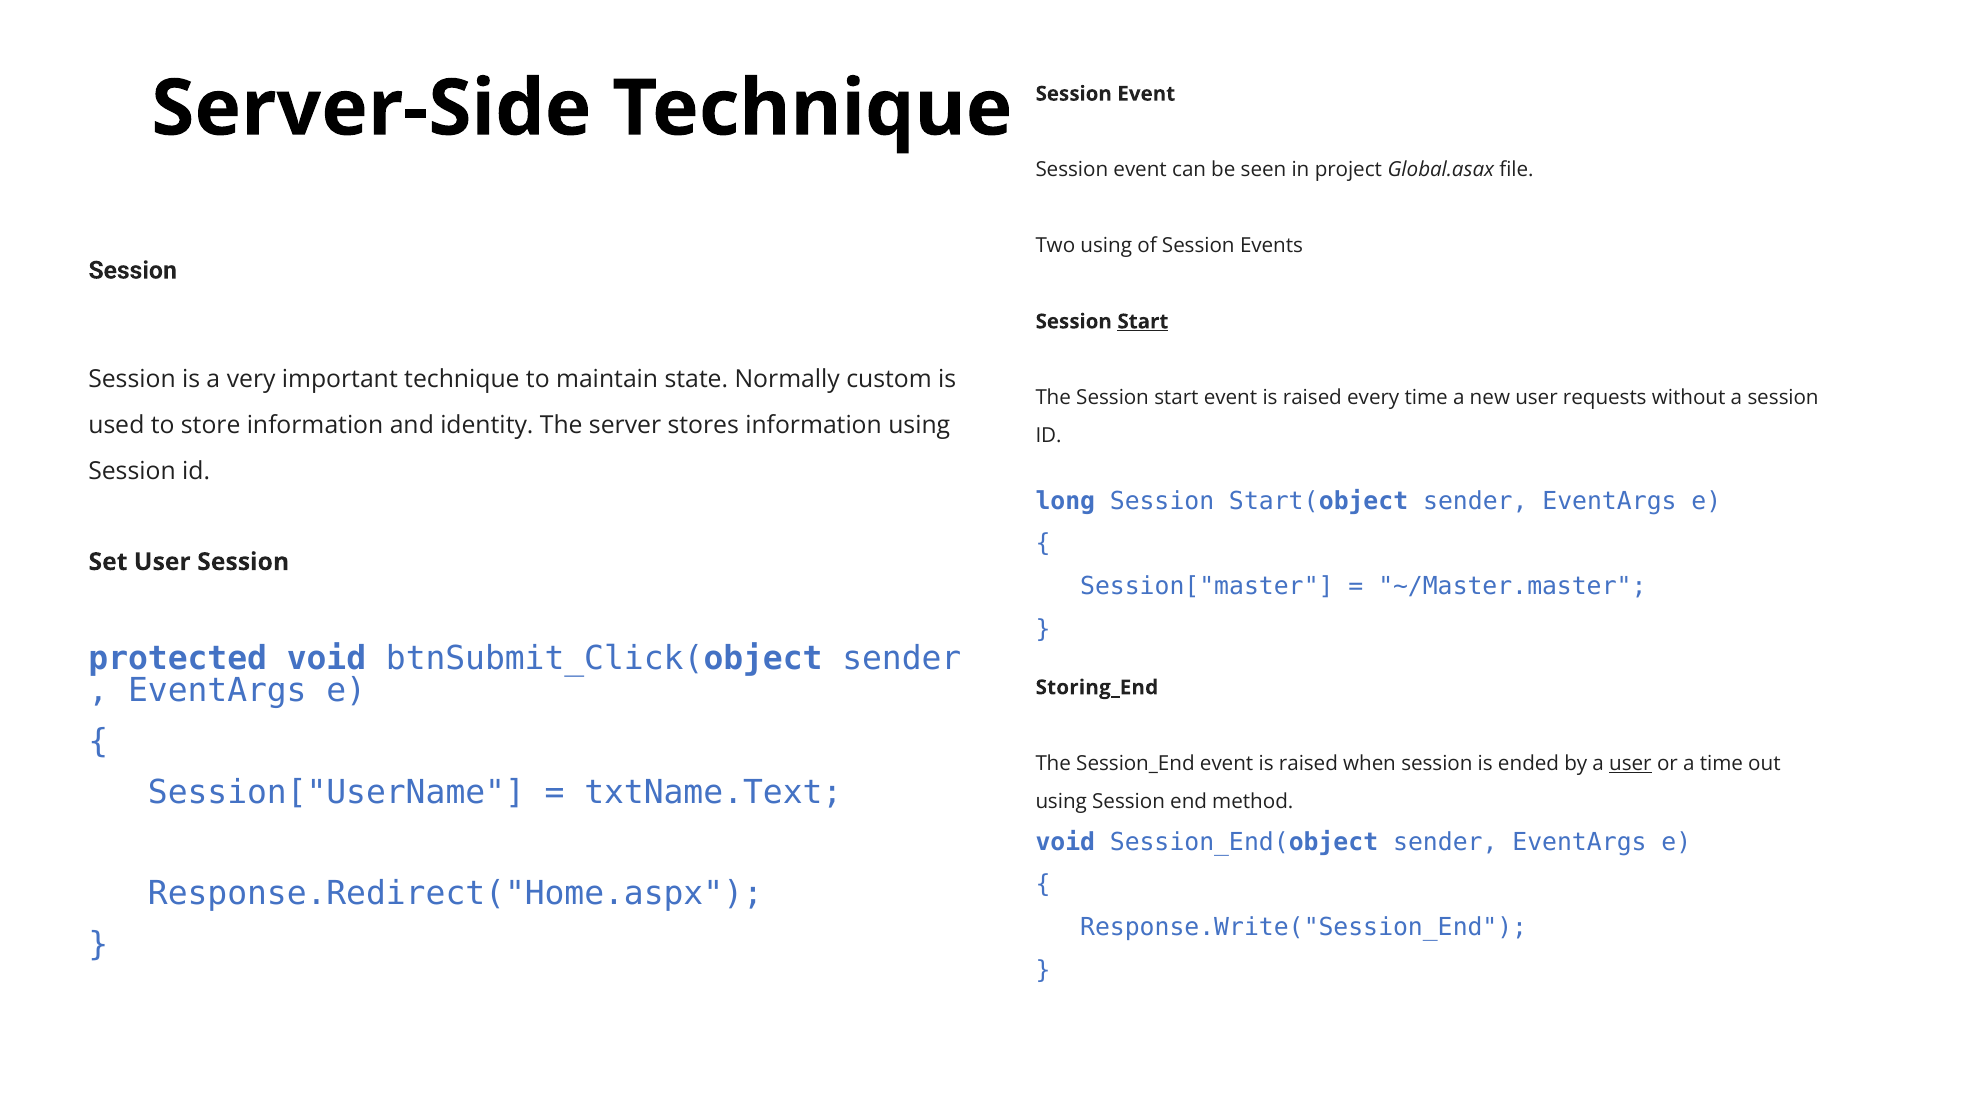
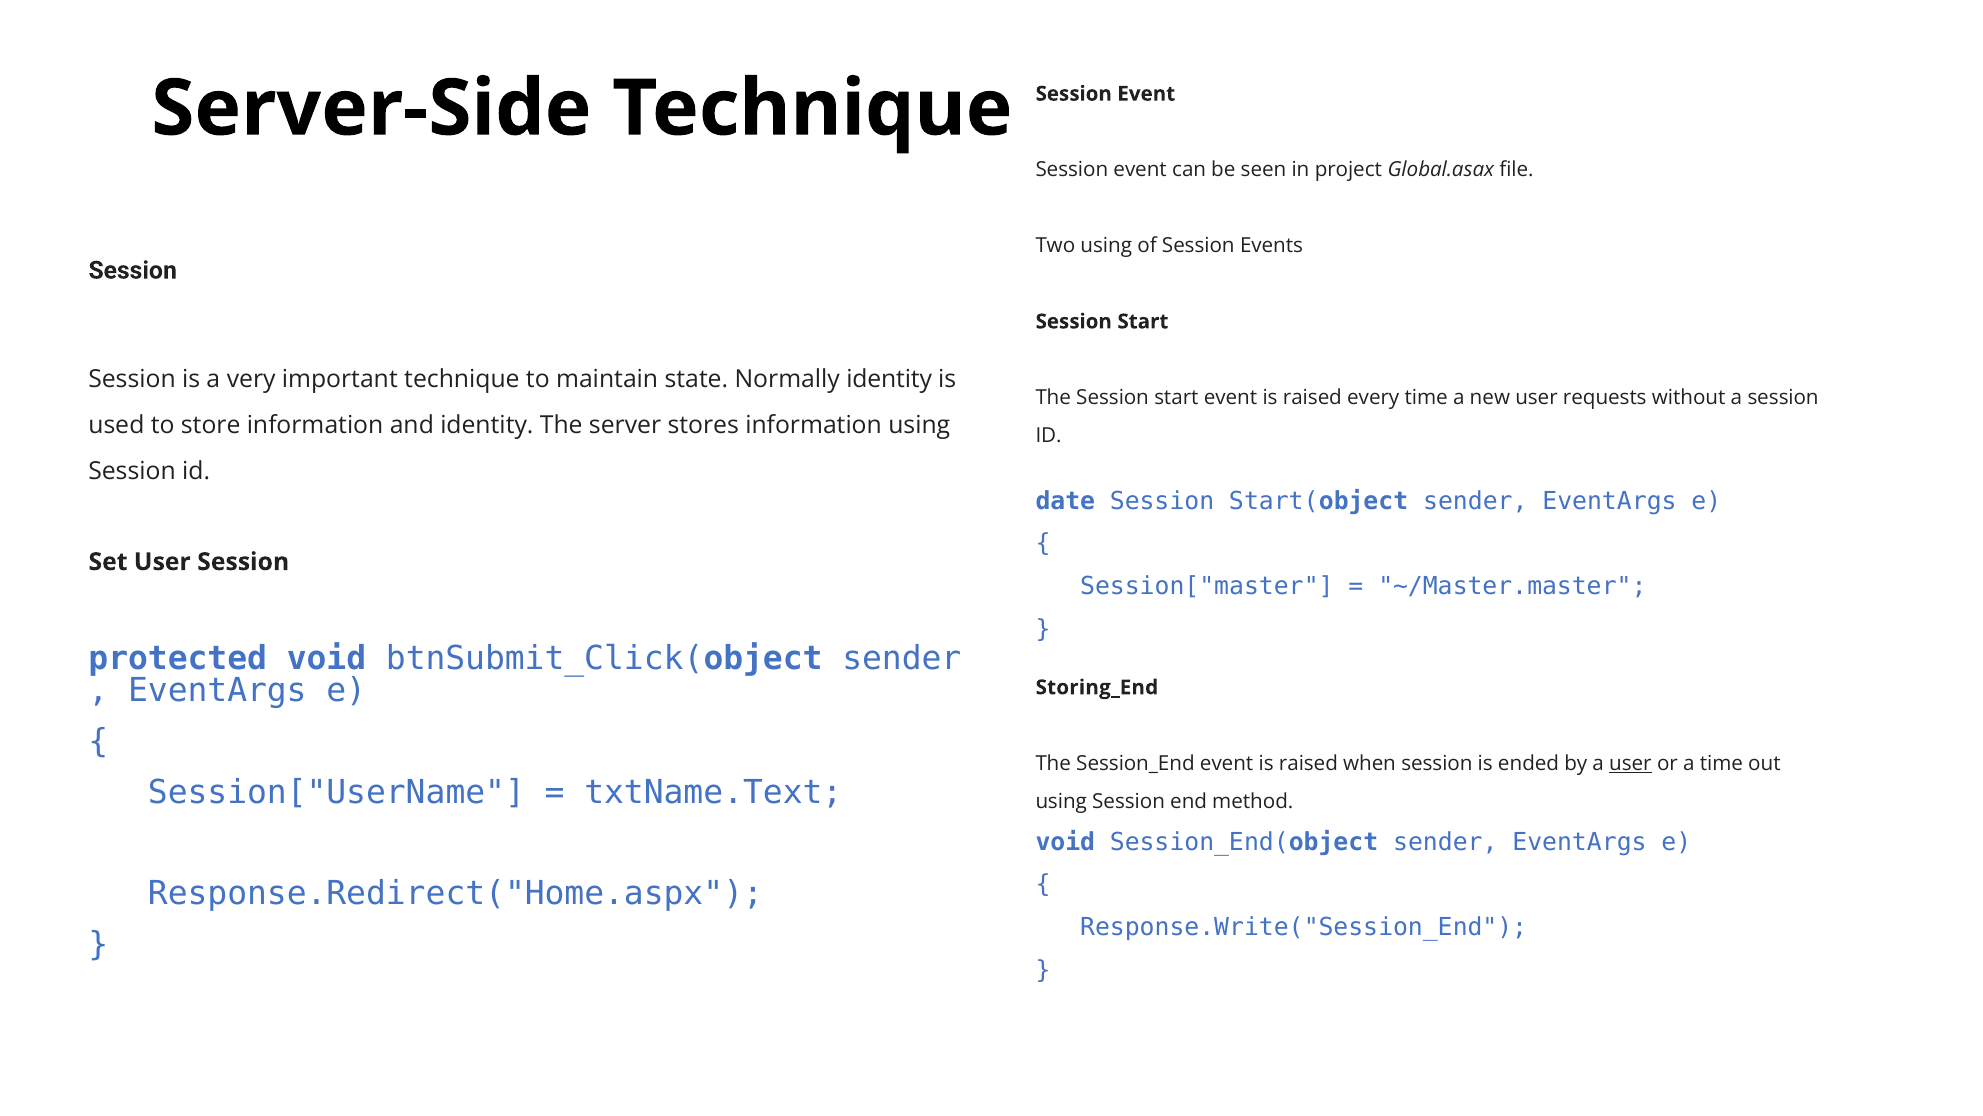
Start at (1143, 321) underline: present -> none
Normally custom: custom -> identity
long: long -> date
